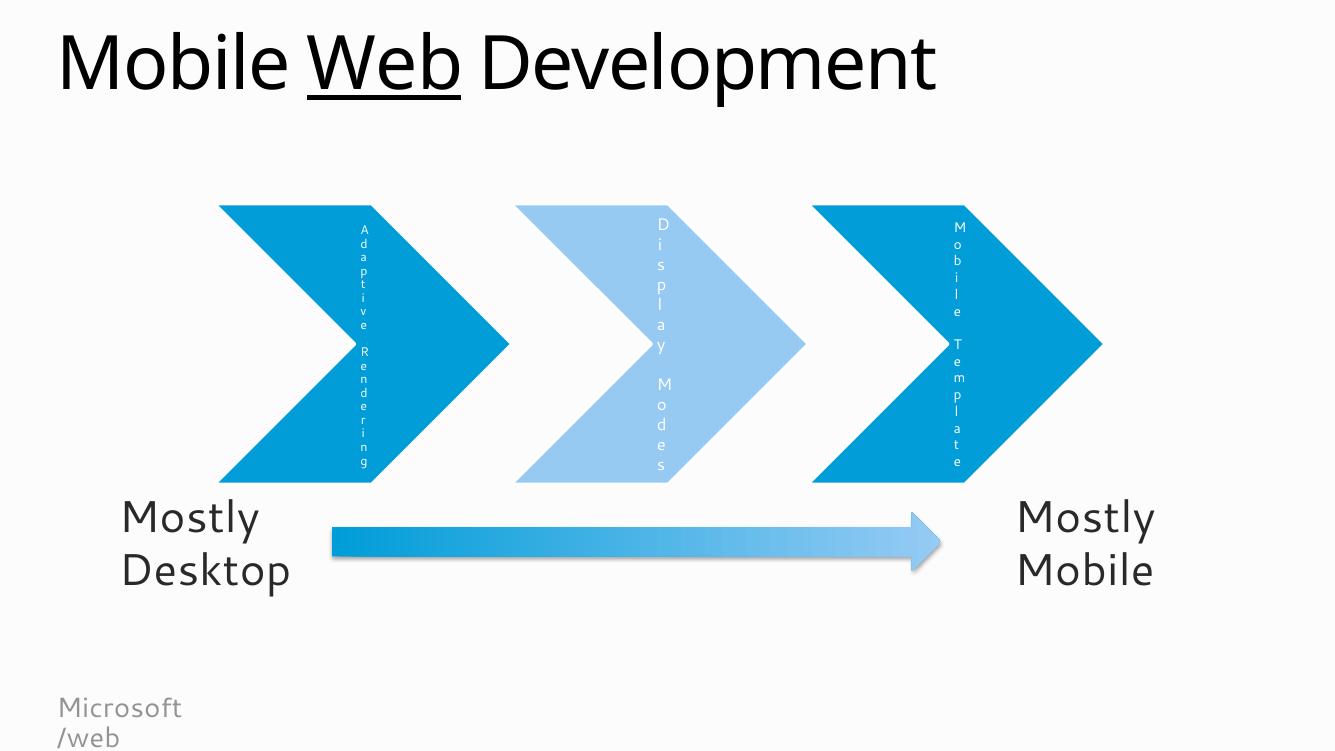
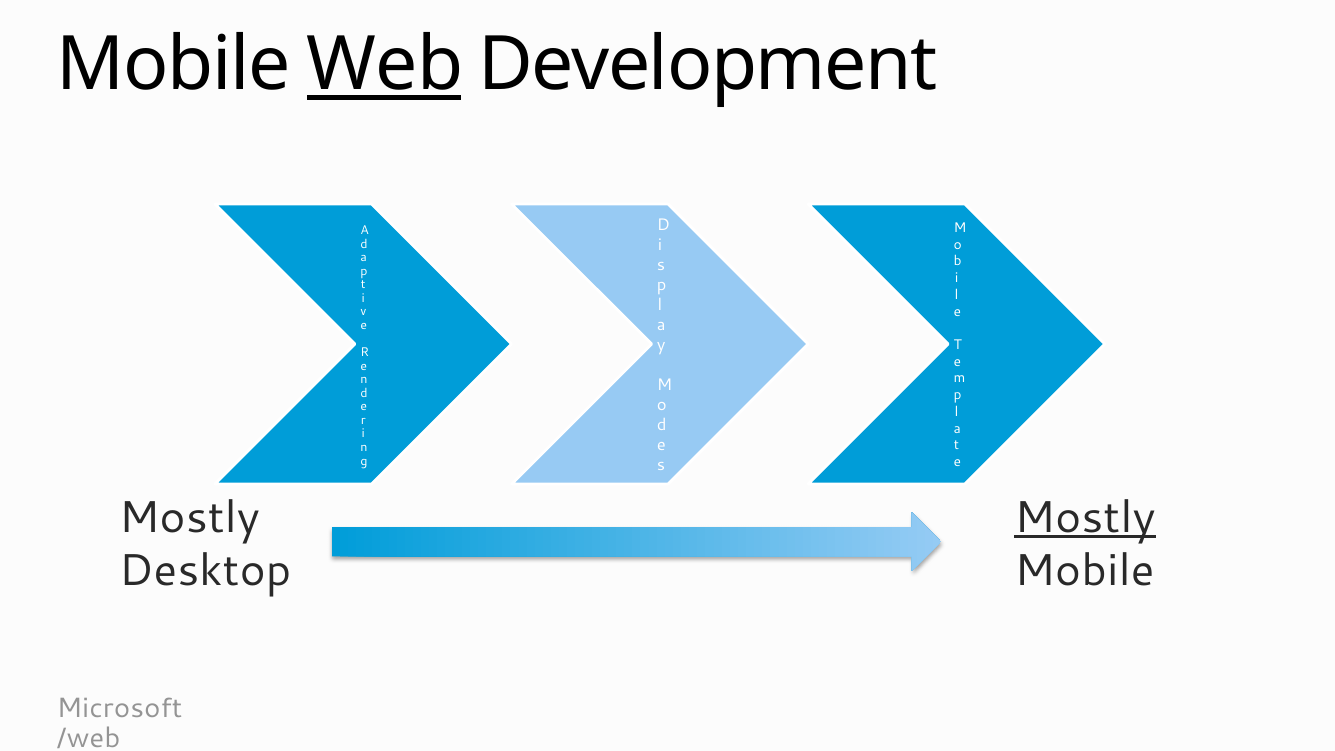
Mostly at (1085, 518) underline: none -> present
